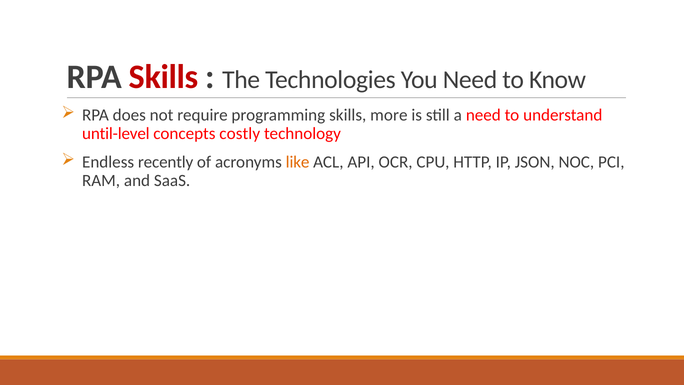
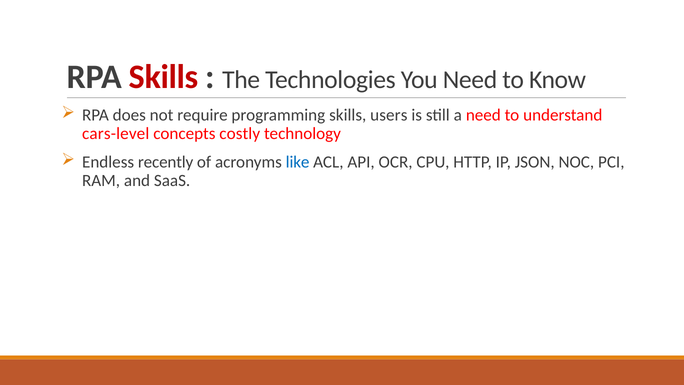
more: more -> users
until-level: until-level -> cars-level
like colour: orange -> blue
